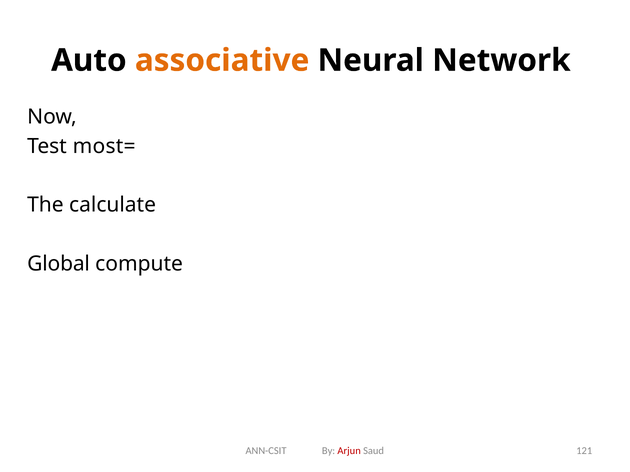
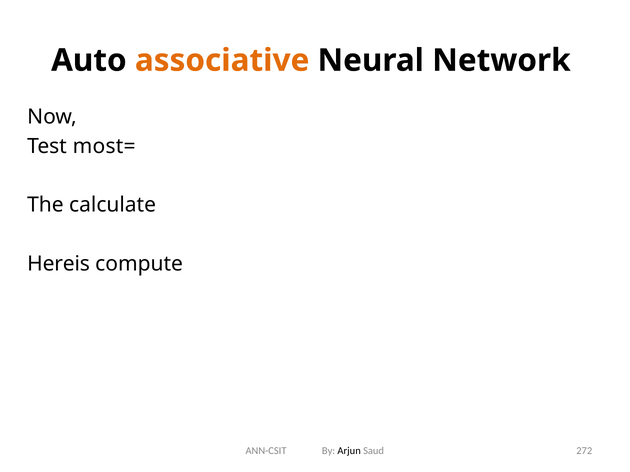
Global: Global -> Hereis
Arjun colour: red -> black
121: 121 -> 272
